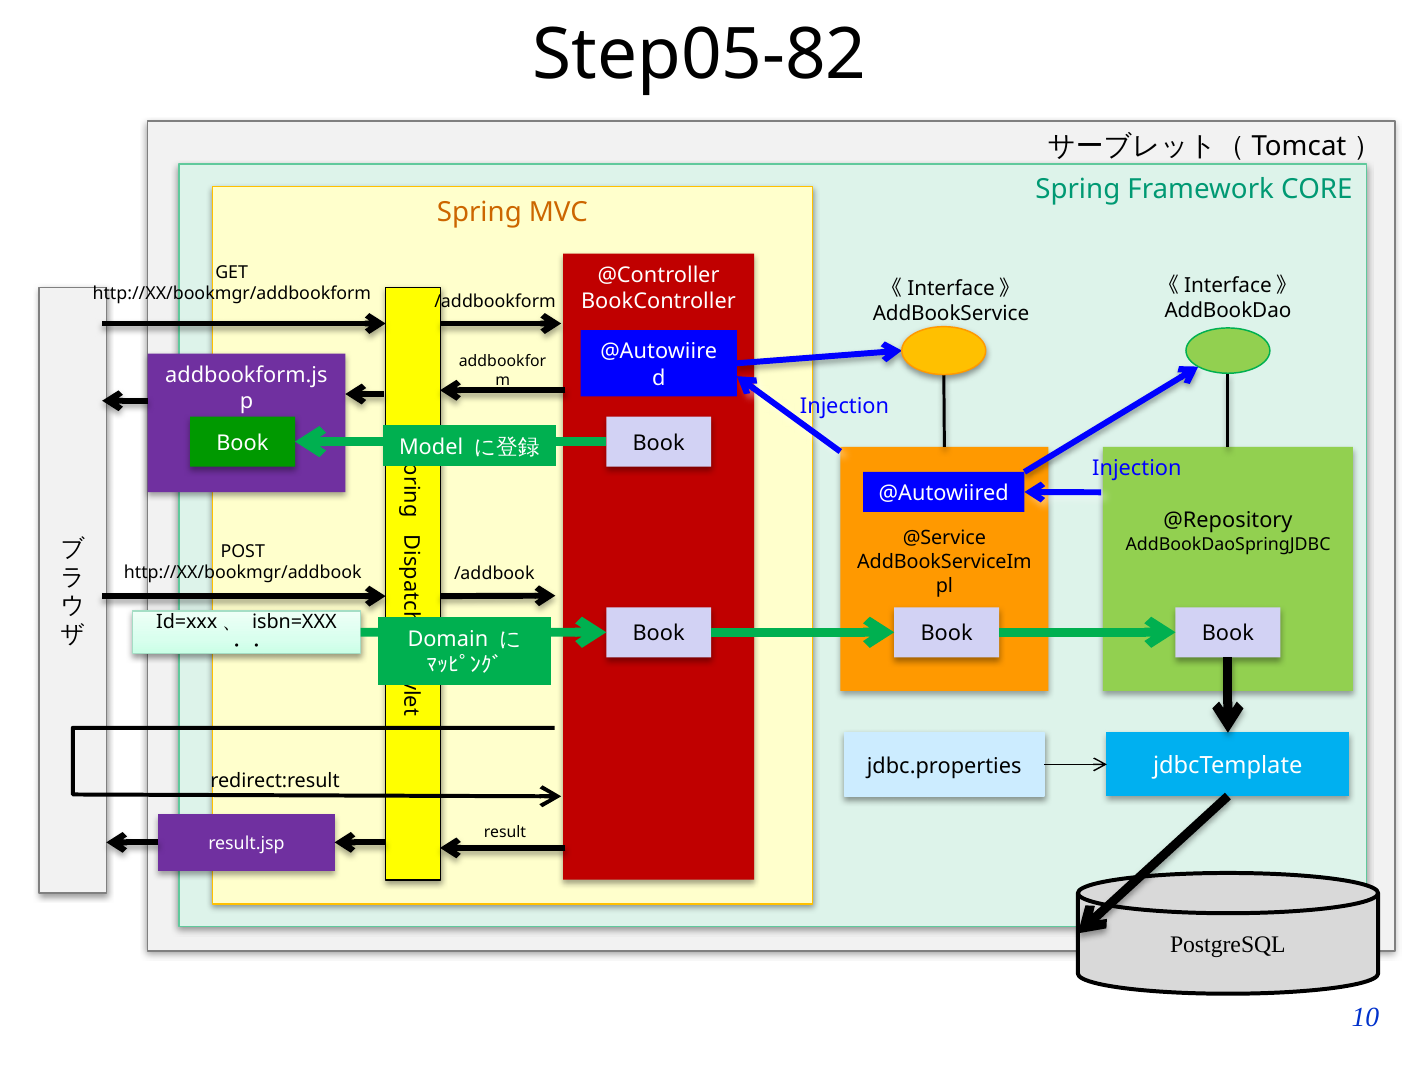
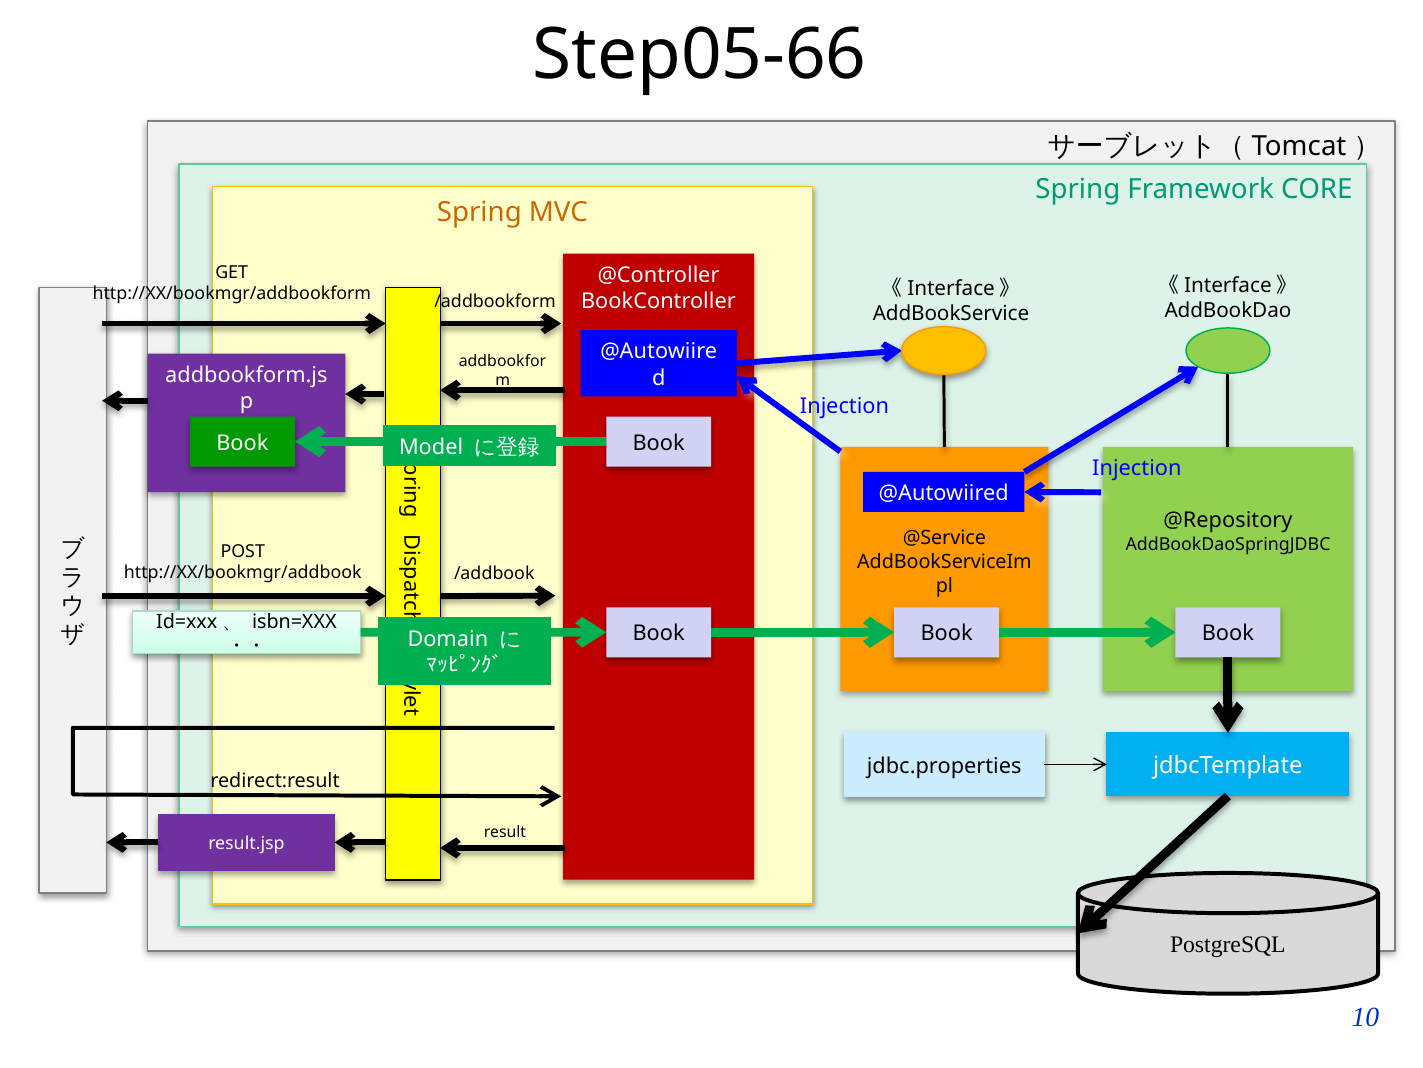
Step05-82: Step05-82 -> Step05-66
